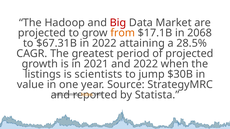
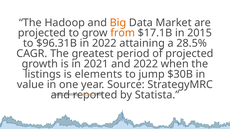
Big colour: red -> orange
2068: 2068 -> 2015
$67.31B: $67.31B -> $96.31B
scientists: scientists -> elements
